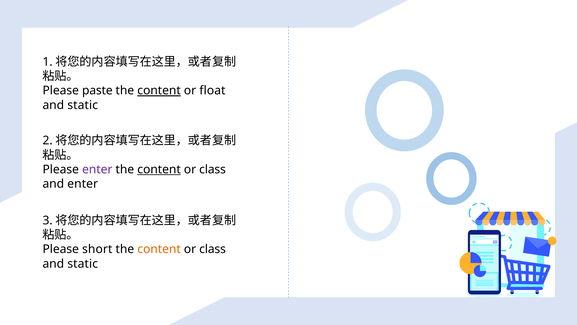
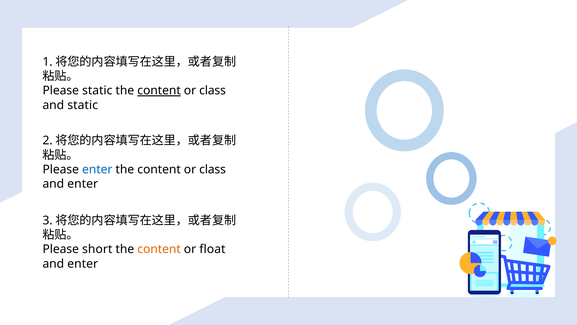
Please paste: paste -> static
float at (212, 91): float -> class
enter at (97, 169) colour: purple -> blue
content at (159, 169) underline: present -> none
class at (213, 249): class -> float
static at (83, 263): static -> enter
